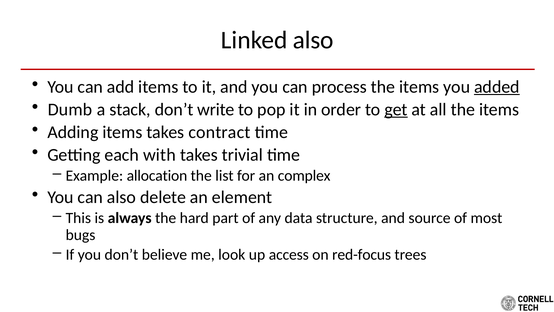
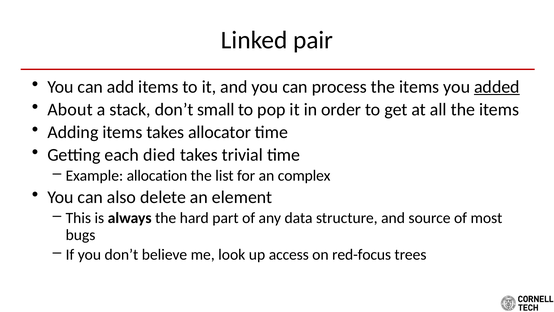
Linked also: also -> pair
Dumb: Dumb -> About
write: write -> small
get underline: present -> none
contract: contract -> allocator
with: with -> died
